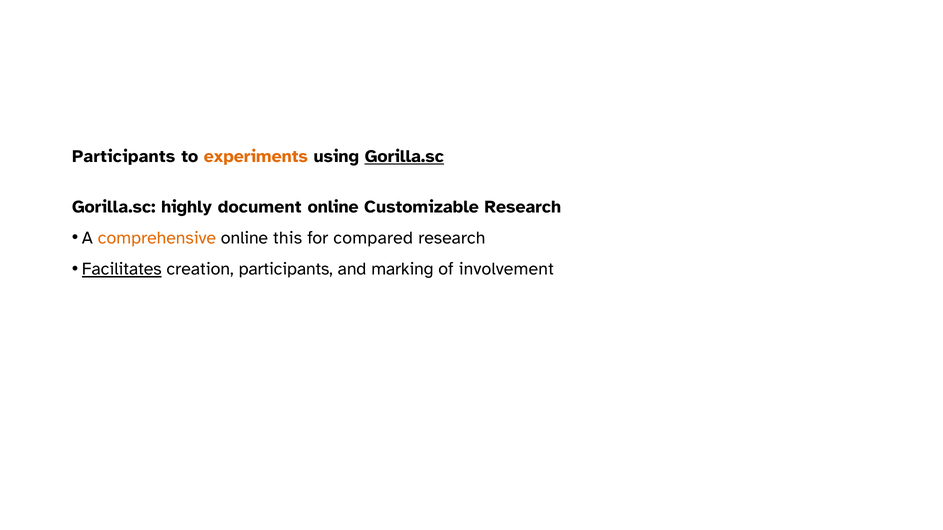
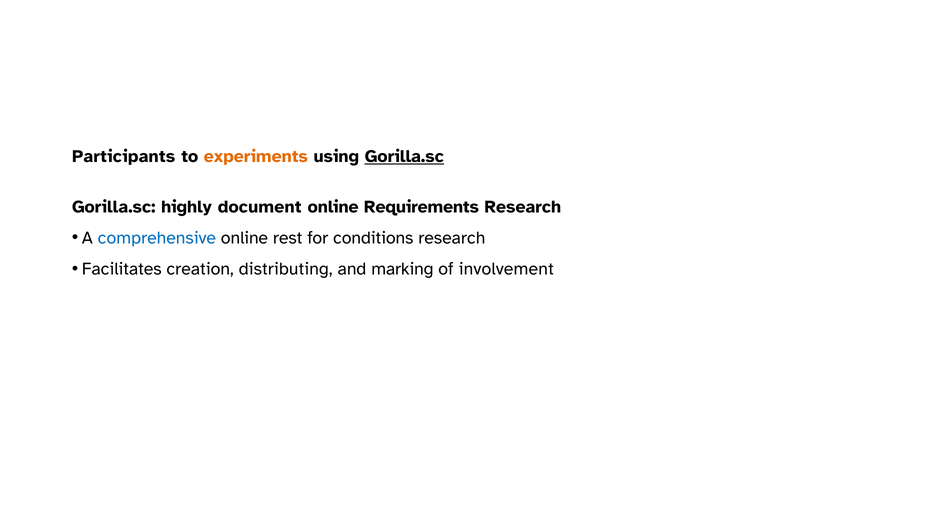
Customizable: Customizable -> Requirements
comprehensive colour: orange -> blue
this: this -> rest
compared: compared -> conditions
Facilitates underline: present -> none
creation participants: participants -> distributing
